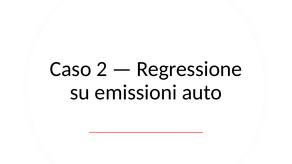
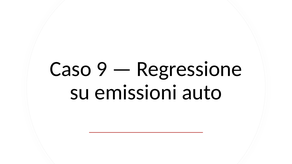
2: 2 -> 9
